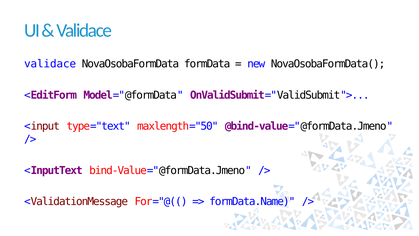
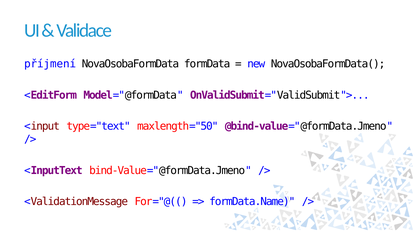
validace at (50, 64): validace -> příjmení
